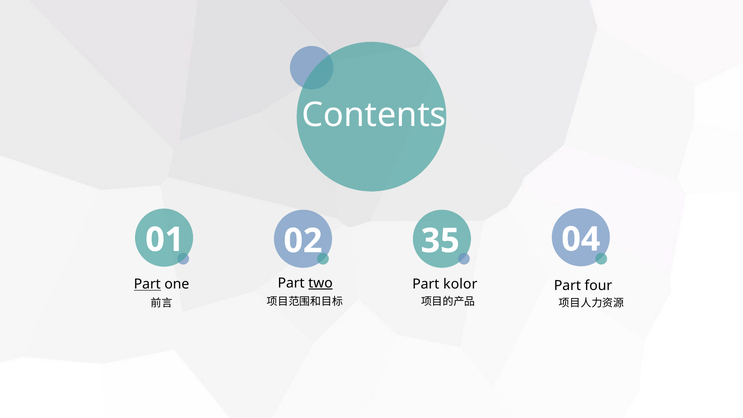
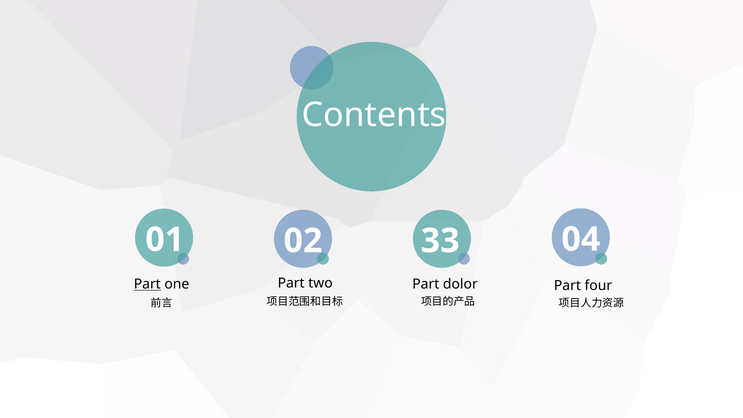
35: 35 -> 33
two underline: present -> none
kolor: kolor -> dolor
